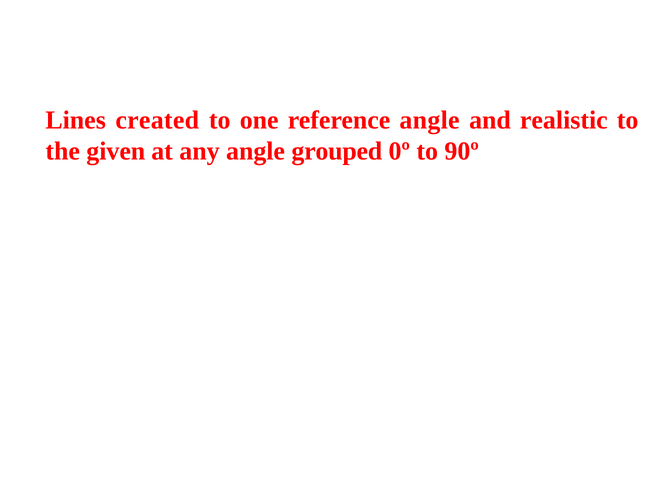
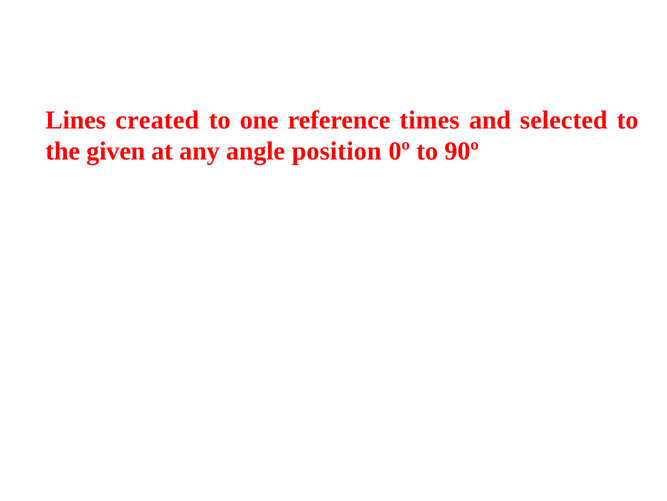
reference angle: angle -> times
realistic: realistic -> selected
grouped: grouped -> position
